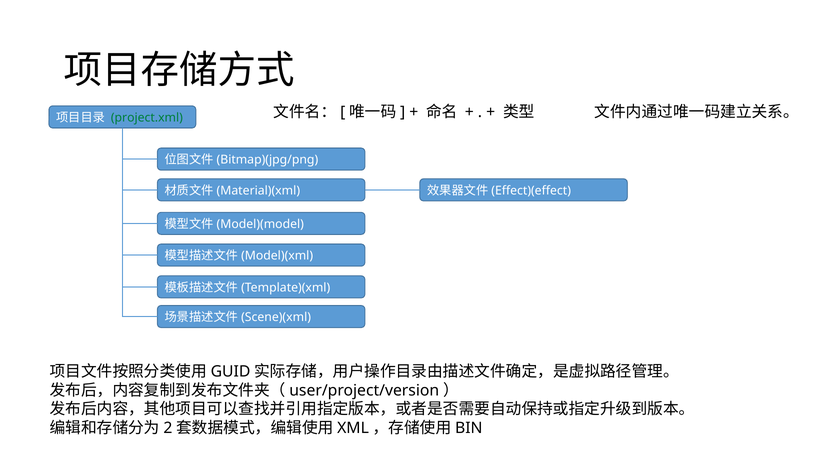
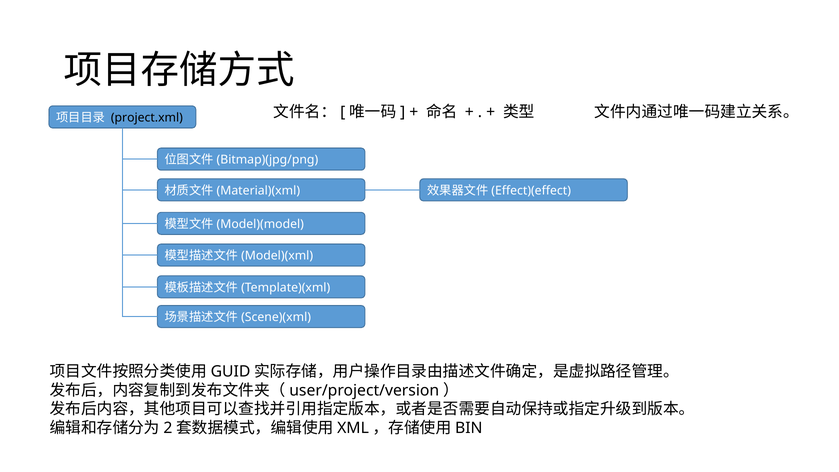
project.xml colour: green -> black
